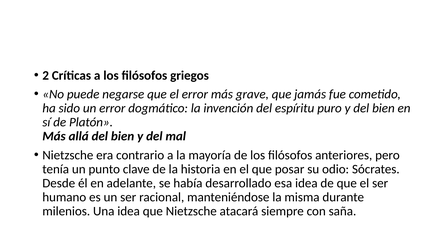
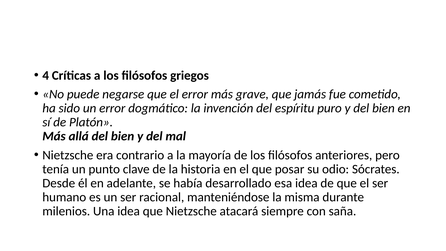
2: 2 -> 4
